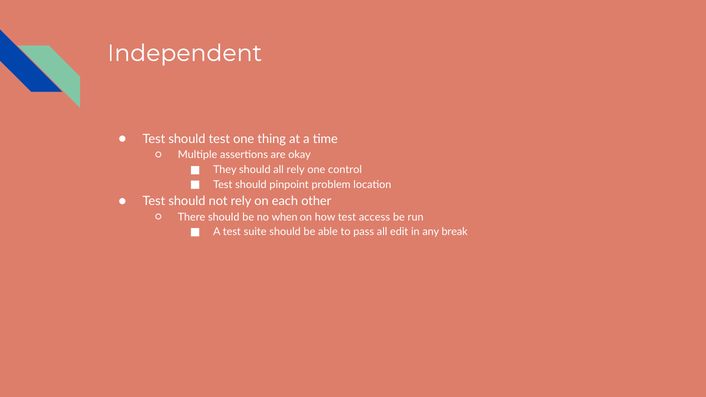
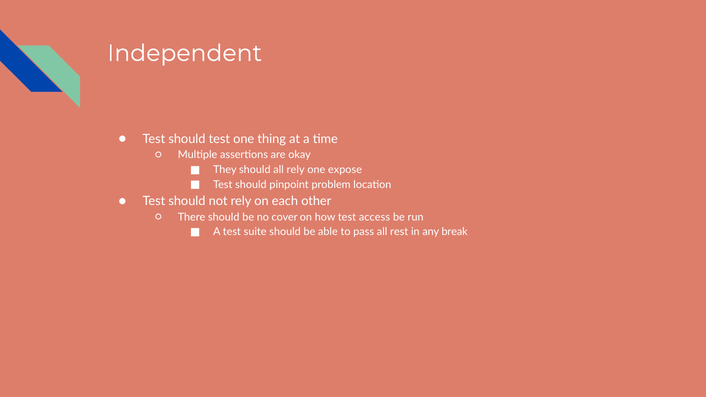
control: control -> expose
when: when -> cover
edit: edit -> rest
